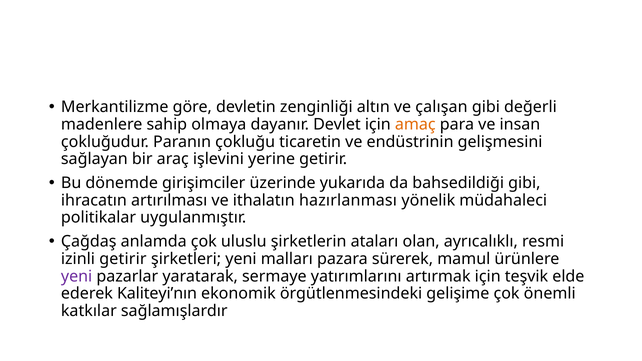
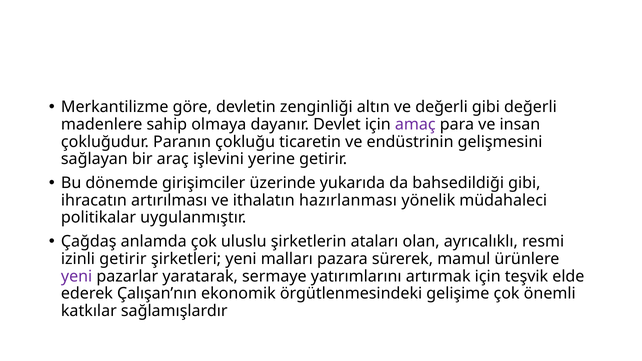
ve çalışan: çalışan -> değerli
amaç colour: orange -> purple
Kaliteyi’nın: Kaliteyi’nın -> Çalışan’nın
